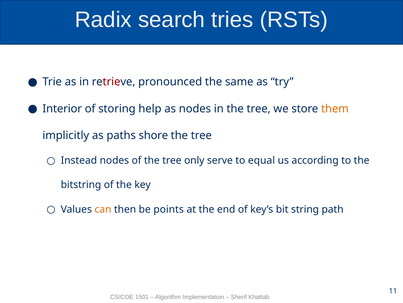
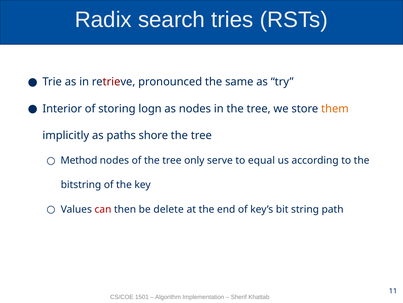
help: help -> logn
Instead: Instead -> Method
can colour: orange -> red
points: points -> delete
